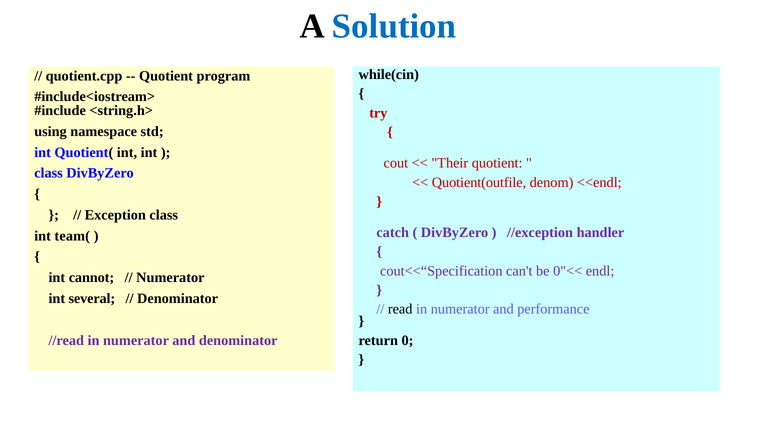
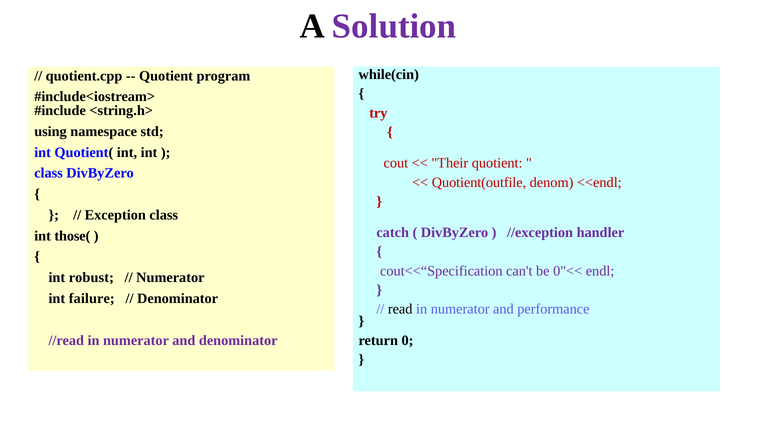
Solution colour: blue -> purple
team(: team( -> those(
cannot: cannot -> robust
several: several -> failure
